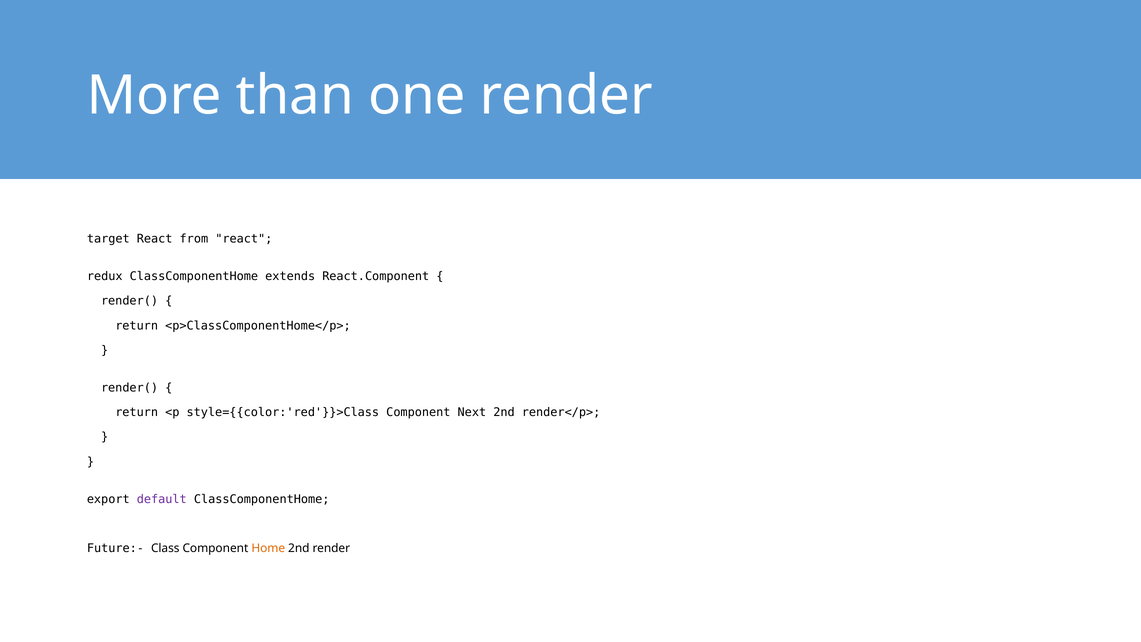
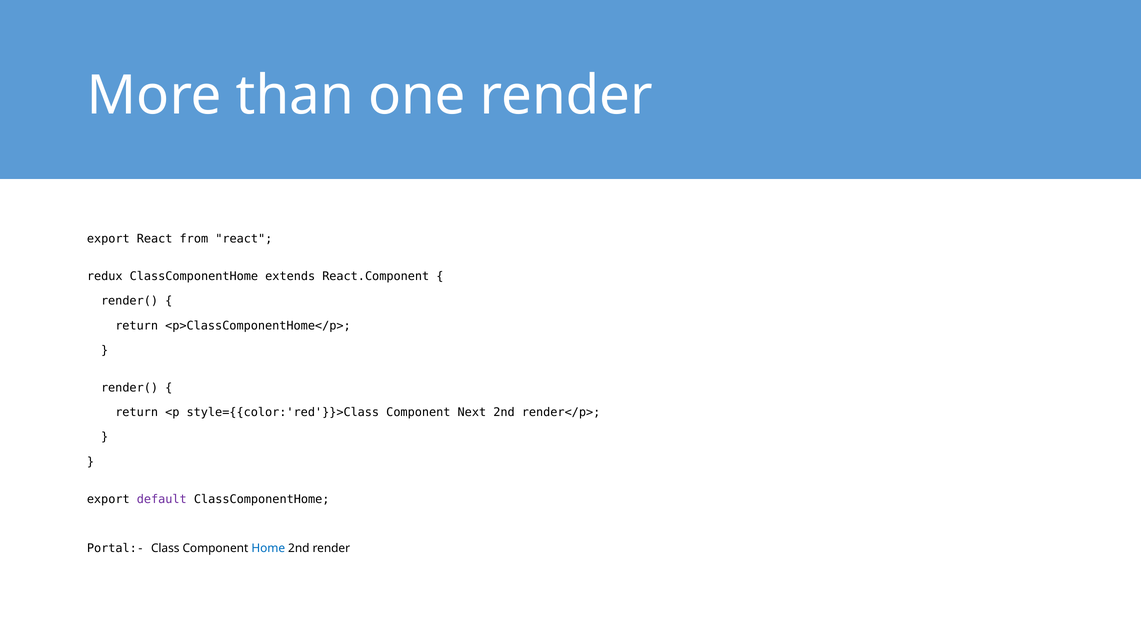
target at (108, 239): target -> export
Future:-: Future:- -> Portal:-
Home colour: orange -> blue
